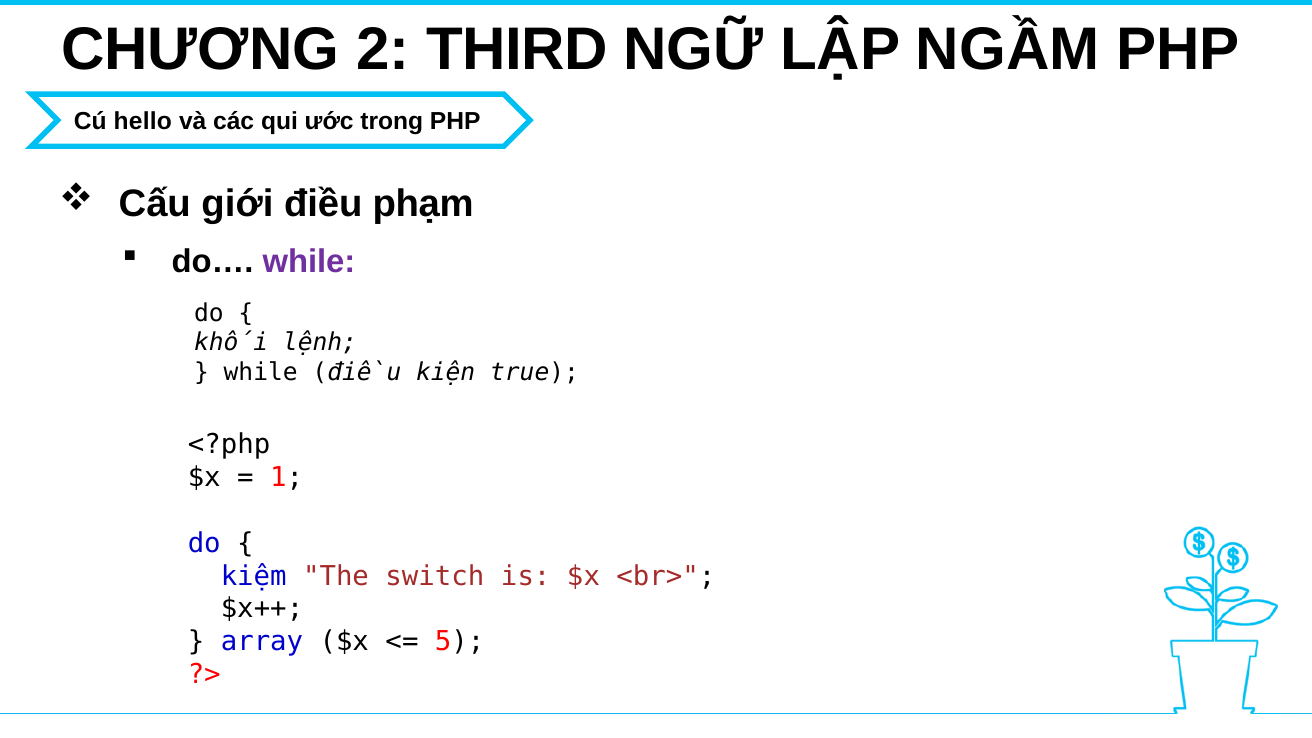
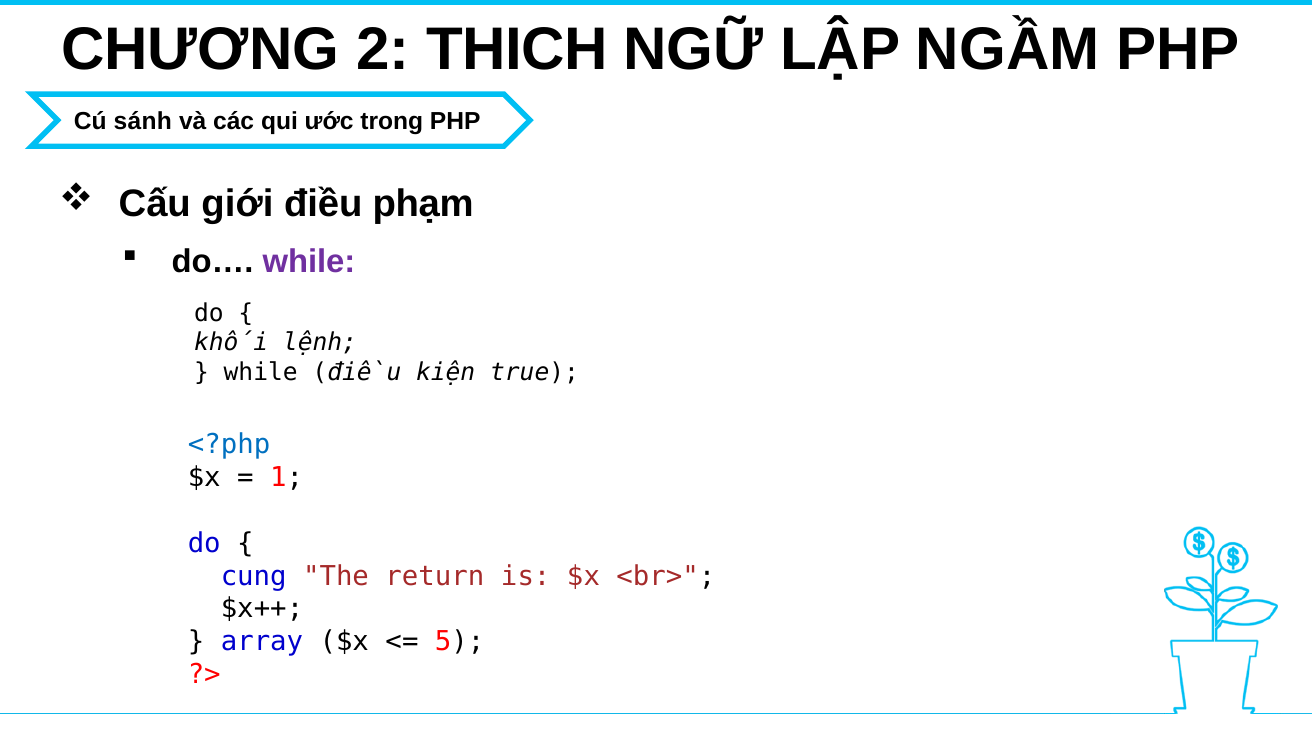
THIRD: THIRD -> THICH
hello: hello -> sánh
<?php colour: black -> blue
kiệm: kiệm -> cung
switch: switch -> return
